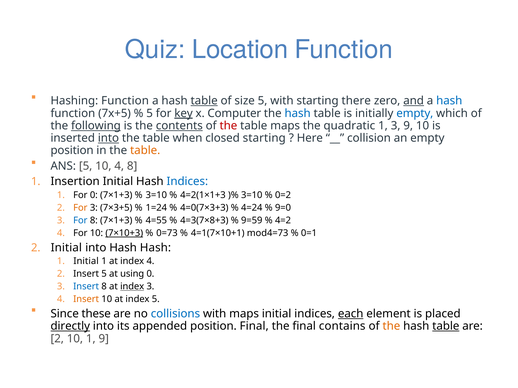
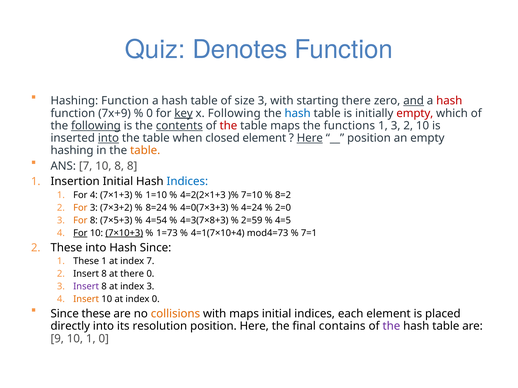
Location: Location -> Denotes
table at (204, 101) underline: present -> none
size 5: 5 -> 3
hash at (449, 101) colour: blue -> red
7x+5: 7x+5 -> 7x+9
5 at (150, 113): 5 -> 0
x Computer: Computer -> Following
empty at (415, 113) colour: blue -> red
quadratic: quadratic -> functions
3 9: 9 -> 2
closed starting: starting -> element
Here at (310, 138) underline: none -> present
collision at (369, 138): collision -> position
position at (72, 151): position -> hashing
ANS 5: 5 -> 7
10 4: 4 -> 8
For 0: 0 -> 4
3=10 at (156, 195): 3=10 -> 1=10
4=2(1×1+3: 4=2(1×1+3 -> 4=2(2×1+3
3=10 at (252, 195): 3=10 -> 7=10
0=2: 0=2 -> 8=2
7×3+5: 7×3+5 -> 7×3+2
1=24: 1=24 -> 8=24
9=0: 9=0 -> 2=0
For at (80, 221) colour: blue -> orange
8 7×1+3: 7×1+3 -> 7×5+3
4=55: 4=55 -> 4=54
9=59: 9=59 -> 2=59
4=2: 4=2 -> 4=5
For at (80, 233) underline: none -> present
0=73: 0=73 -> 1=73
4=1(7×10+1: 4=1(7×10+1 -> 4=1(7×10+4
0=1: 0=1 -> 7=1
2 Initial: Initial -> These
Hash Hash: Hash -> Since
1 Initial: Initial -> These
index 4: 4 -> 7
2 Insert 5: 5 -> 8
at using: using -> there
Insert at (86, 287) colour: blue -> purple
index at (132, 287) underline: present -> none
index 5: 5 -> 0
collisions colour: blue -> orange
each underline: present -> none
directly underline: present -> none
appended: appended -> resolution
position Final: Final -> Here
the at (391, 327) colour: orange -> purple
table at (446, 327) underline: present -> none
2 at (57, 339): 2 -> 9
1 9: 9 -> 0
